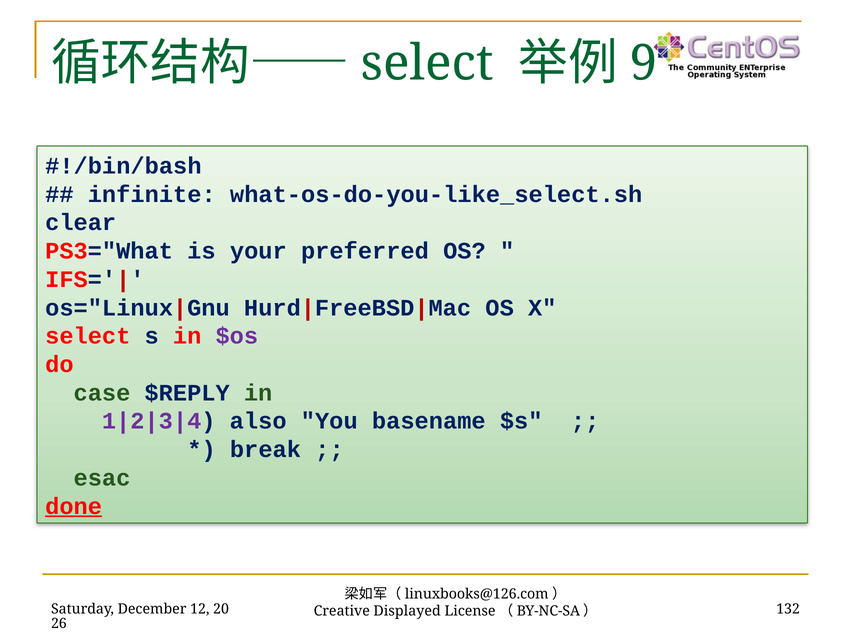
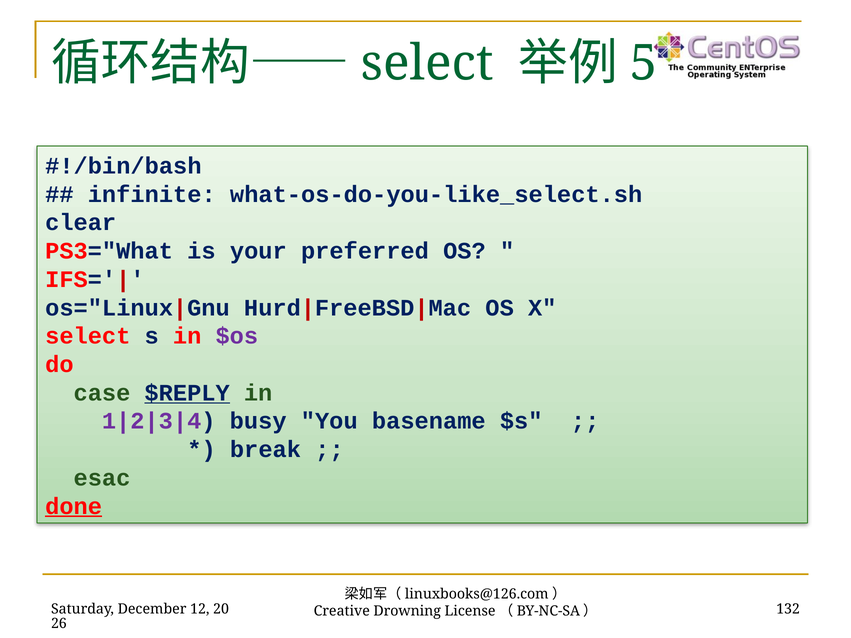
9: 9 -> 5
$REPLY underline: none -> present
also: also -> busy
Displayed: Displayed -> Drowning
